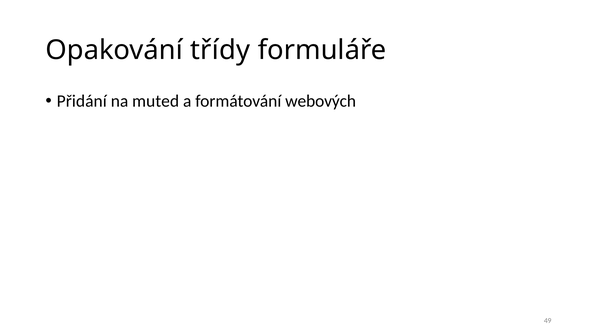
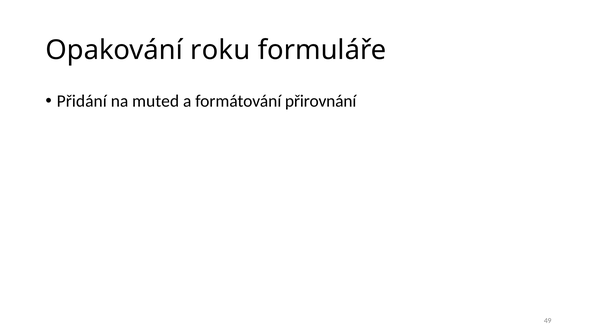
třídy: třídy -> roku
webových: webových -> přirovnání
